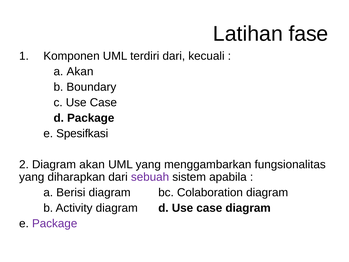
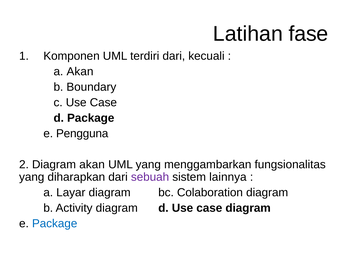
Spesifkasi: Spesifkasi -> Pengguna
apabila: apabila -> lainnya
Berisi: Berisi -> Layar
Package at (55, 223) colour: purple -> blue
